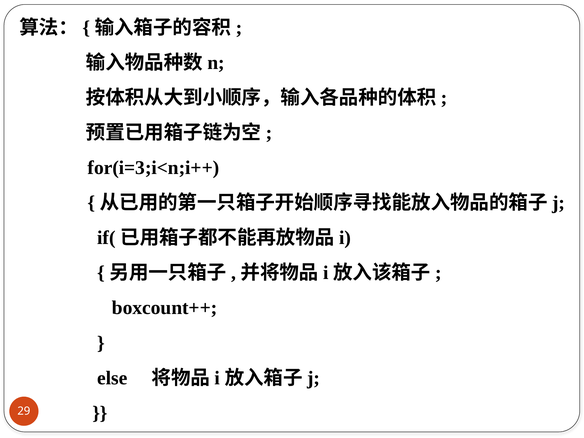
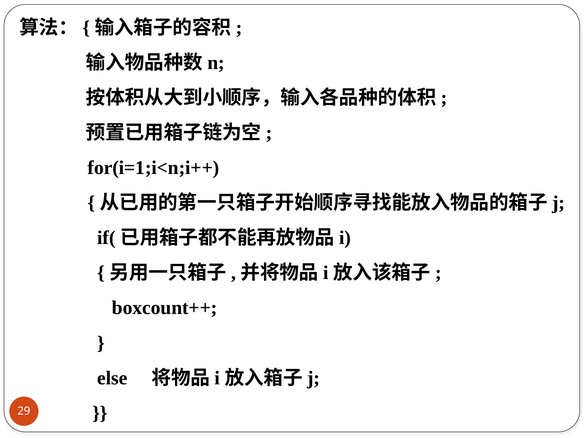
for(i=3;i<n;i++: for(i=3;i<n;i++ -> for(i=1;i<n;i++
